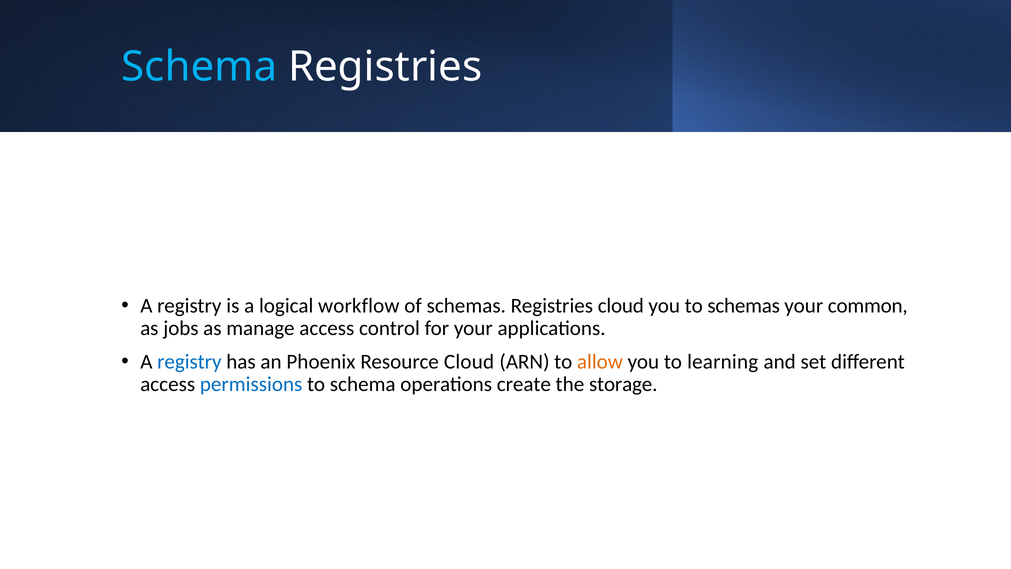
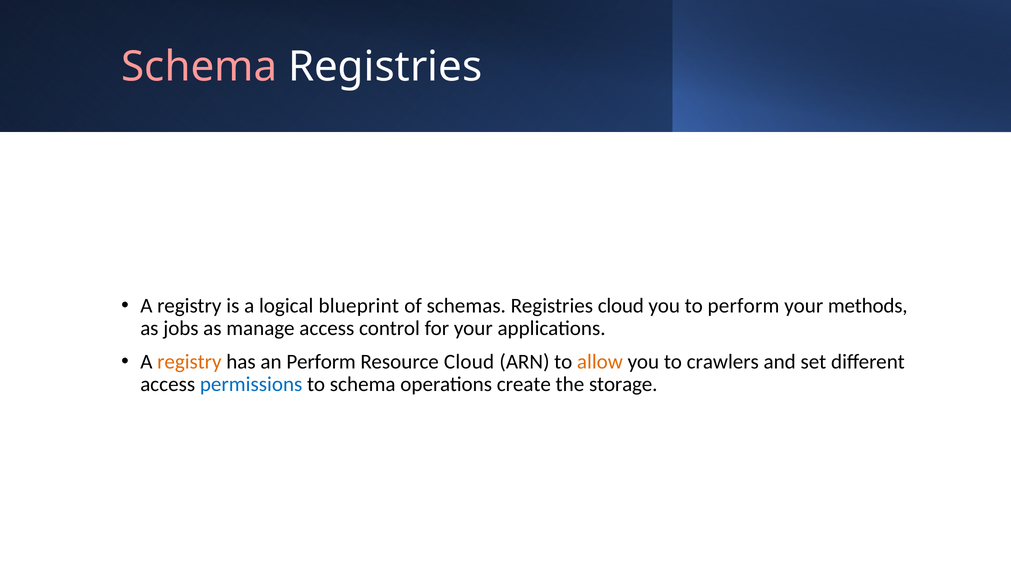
Schema at (199, 67) colour: light blue -> pink
workflow: workflow -> blueprint
to schemas: schemas -> perform
common: common -> methods
registry at (189, 361) colour: blue -> orange
an Phoenix: Phoenix -> Perform
learning: learning -> crawlers
